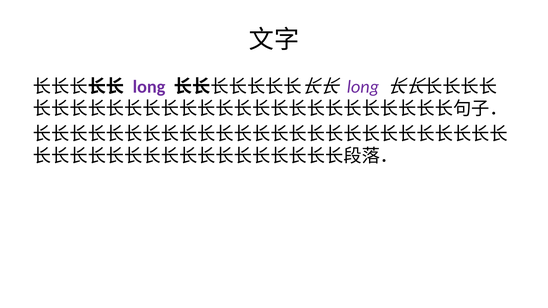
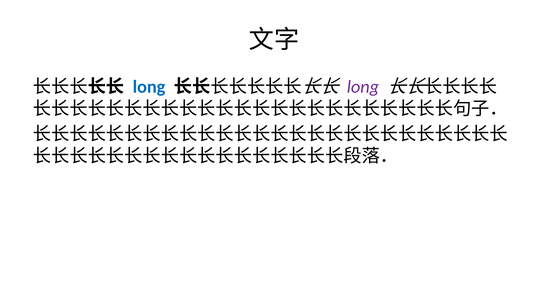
long at (149, 87) colour: purple -> blue
